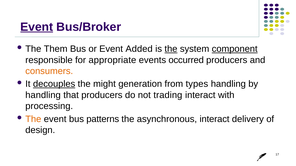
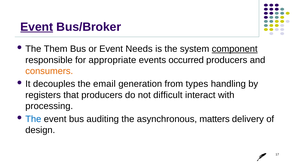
Added: Added -> Needs
the at (171, 49) underline: present -> none
decouples underline: present -> none
might: might -> email
handling at (43, 95): handling -> registers
trading: trading -> difficult
The at (33, 119) colour: orange -> blue
patterns: patterns -> auditing
asynchronous interact: interact -> matters
